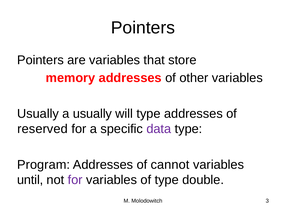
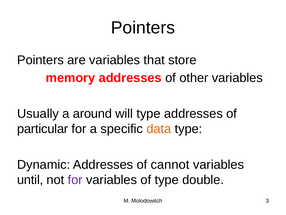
a usually: usually -> around
reserved: reserved -> particular
data colour: purple -> orange
Program: Program -> Dynamic
